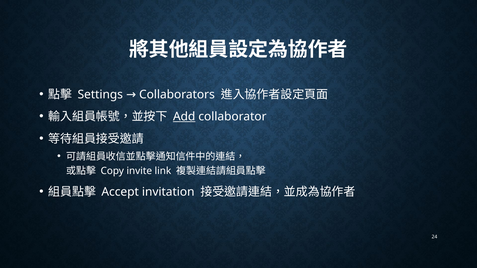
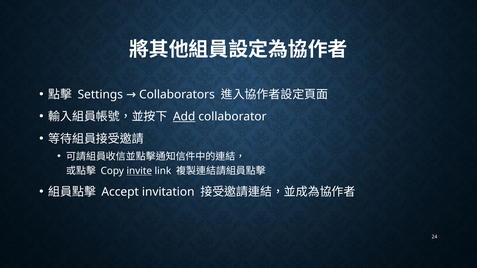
invite underline: none -> present
